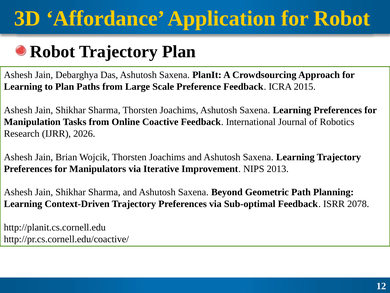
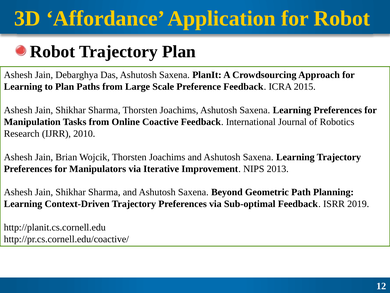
2026: 2026 -> 2010
2078: 2078 -> 2019
